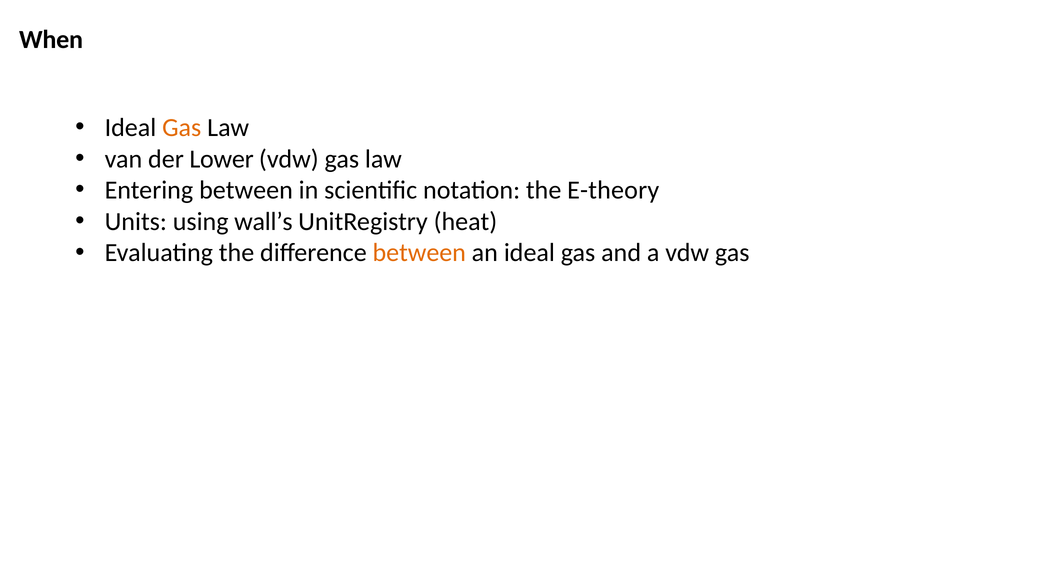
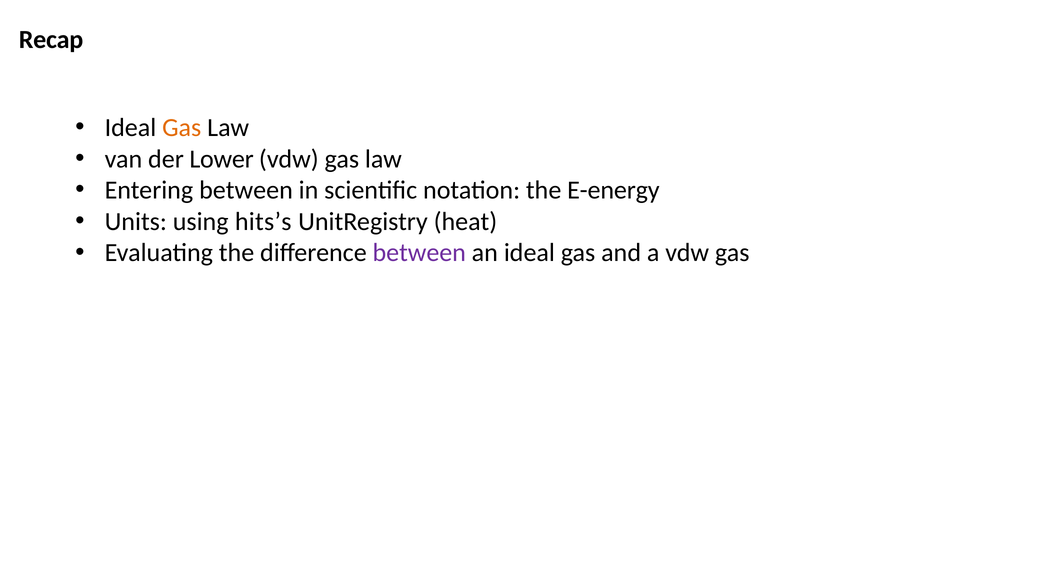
When: When -> Recap
E-theory: E-theory -> E-energy
wall’s: wall’s -> hits’s
between at (419, 253) colour: orange -> purple
